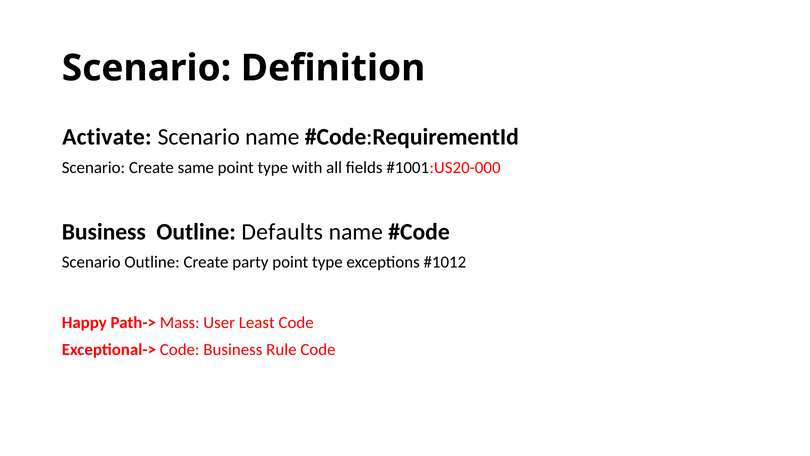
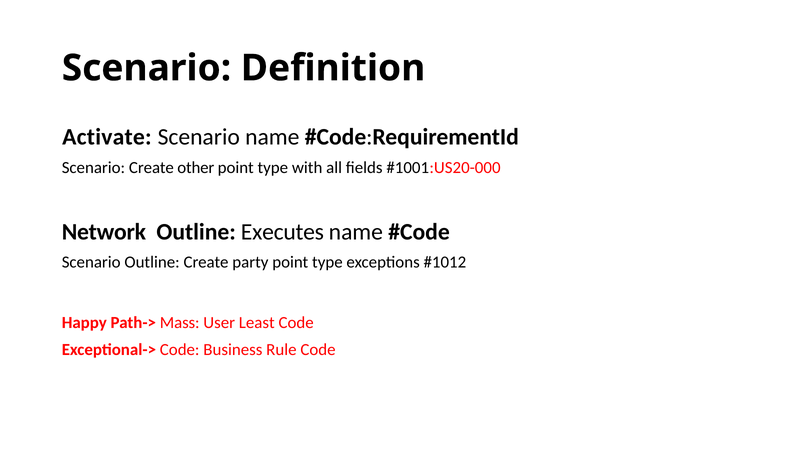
same: same -> other
Business at (104, 232): Business -> Network
Defaults: Defaults -> Executes
